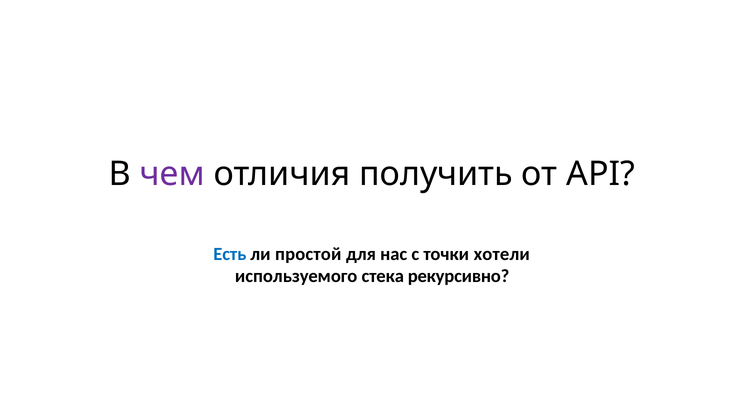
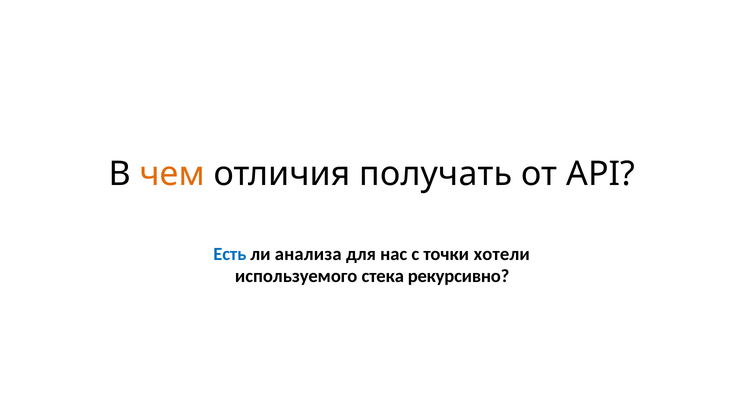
чем colour: purple -> orange
получить: получить -> получать
простой: простой -> анализа
